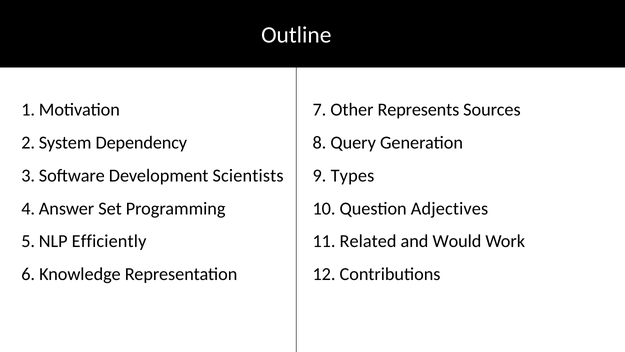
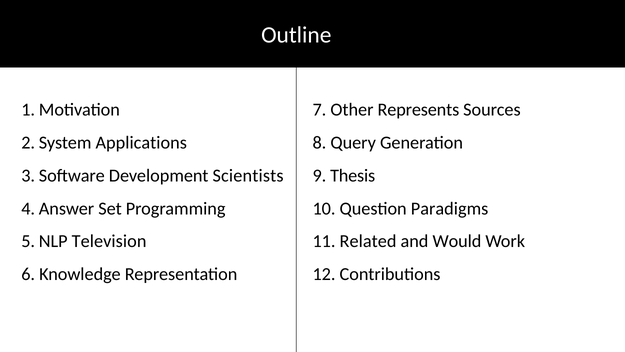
Dependency: Dependency -> Applications
Types: Types -> Thesis
Adjectives: Adjectives -> Paradigms
Efficiently: Efficiently -> Television
